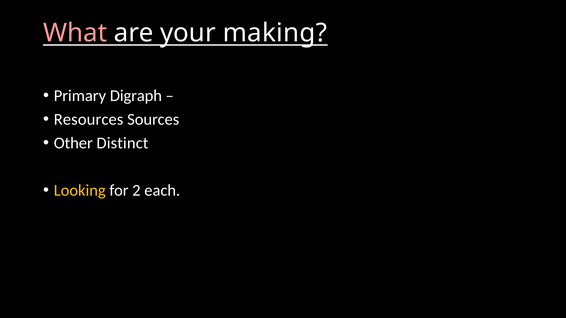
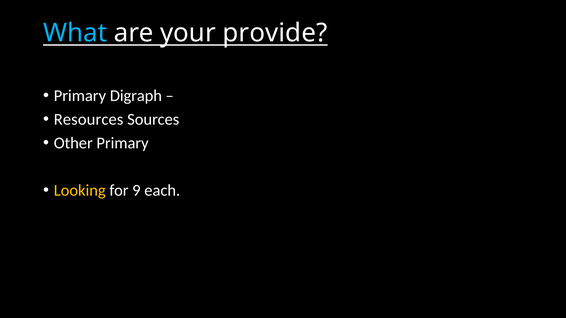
What colour: pink -> light blue
making: making -> provide
Other Distinct: Distinct -> Primary
2: 2 -> 9
